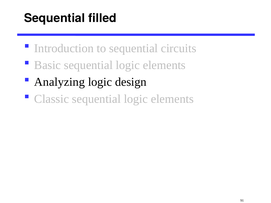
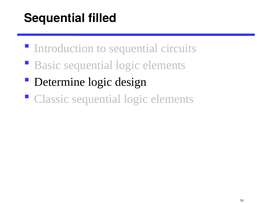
Analyzing: Analyzing -> Determine
